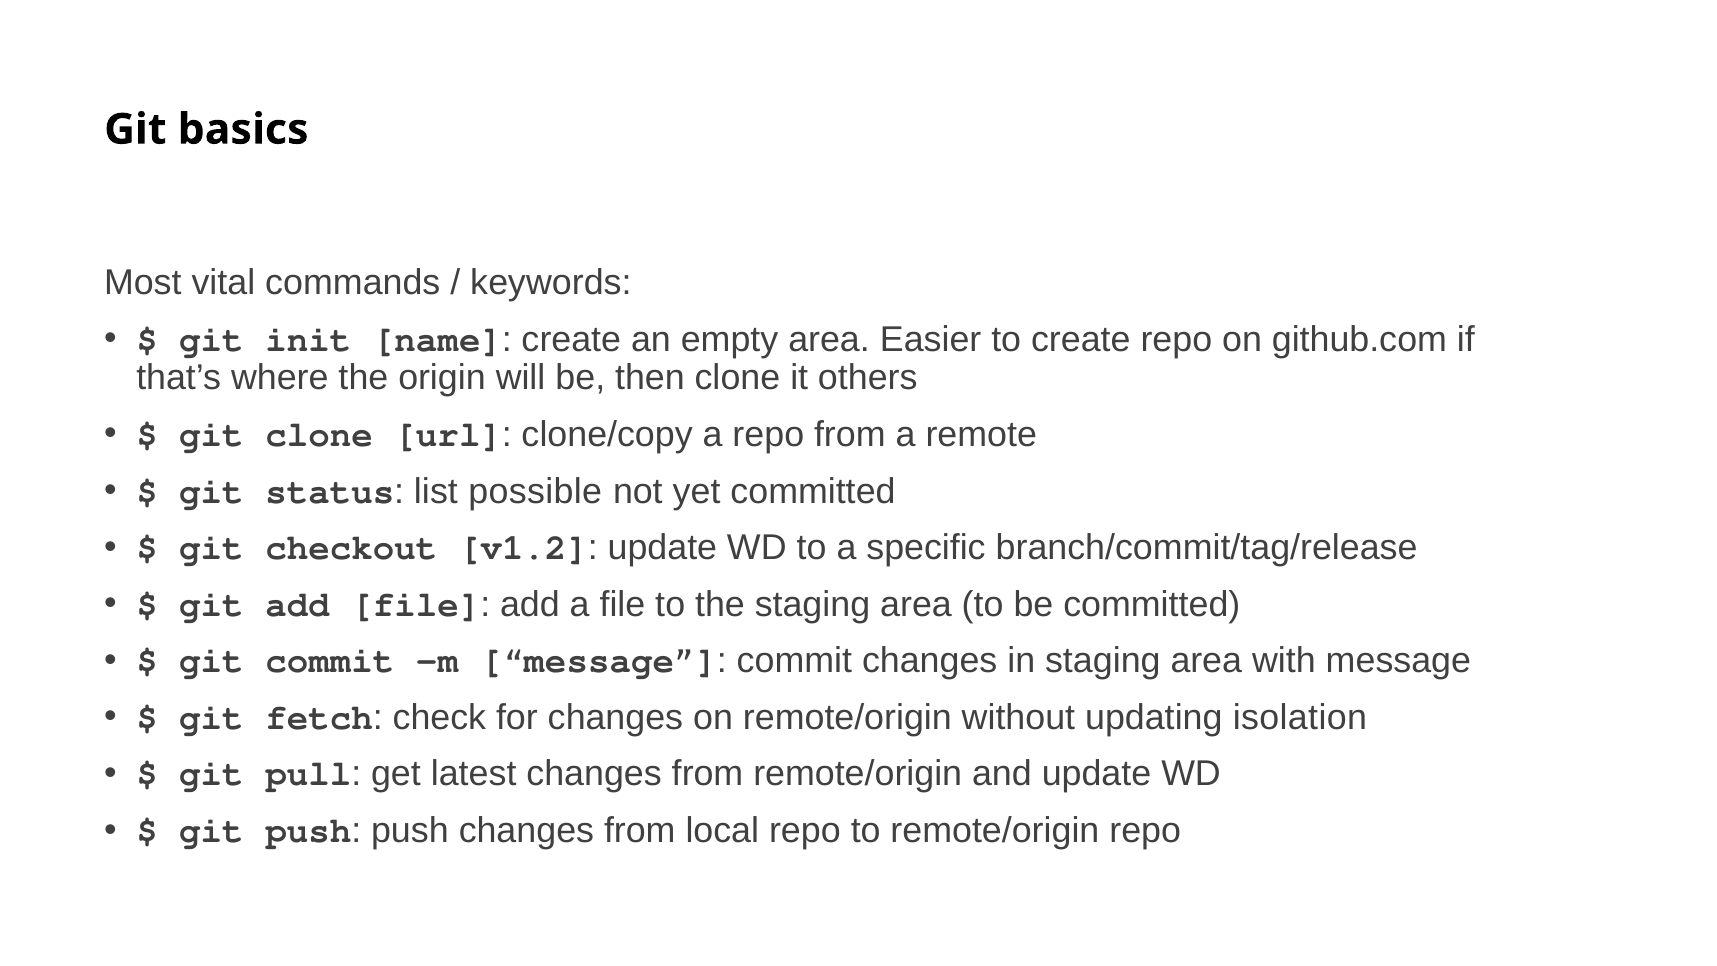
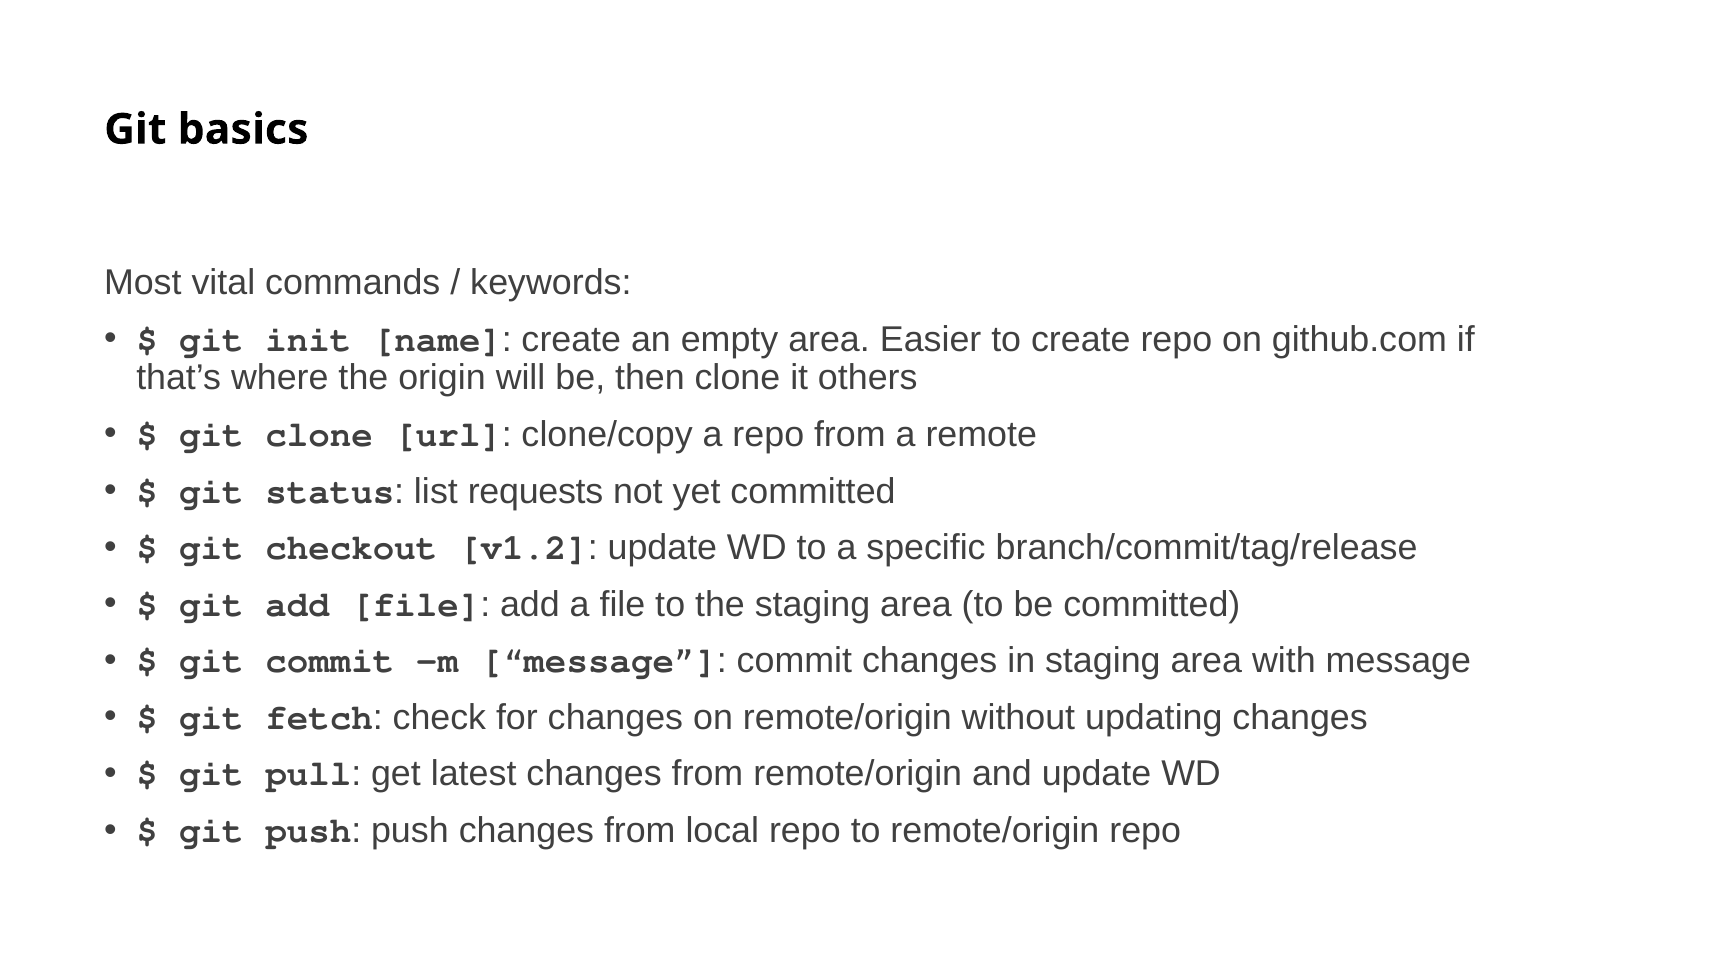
possible: possible -> requests
updating isolation: isolation -> changes
